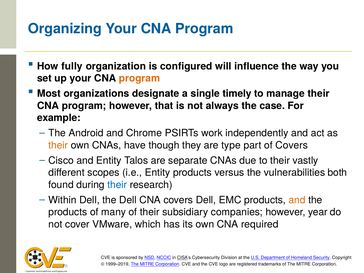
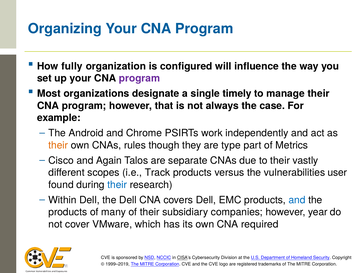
program at (139, 78) colour: orange -> purple
have: have -> rules
of Covers: Covers -> Metrics
and Entity: Entity -> Again
i.e Entity: Entity -> Track
both: both -> user
and at (297, 200) colour: orange -> blue
